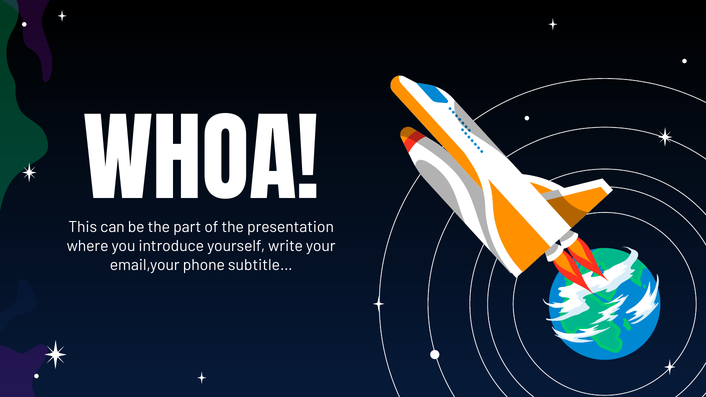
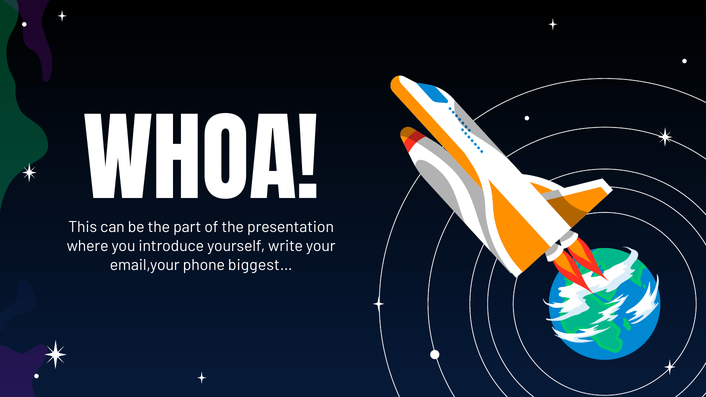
subtitle…: subtitle… -> biggest…
